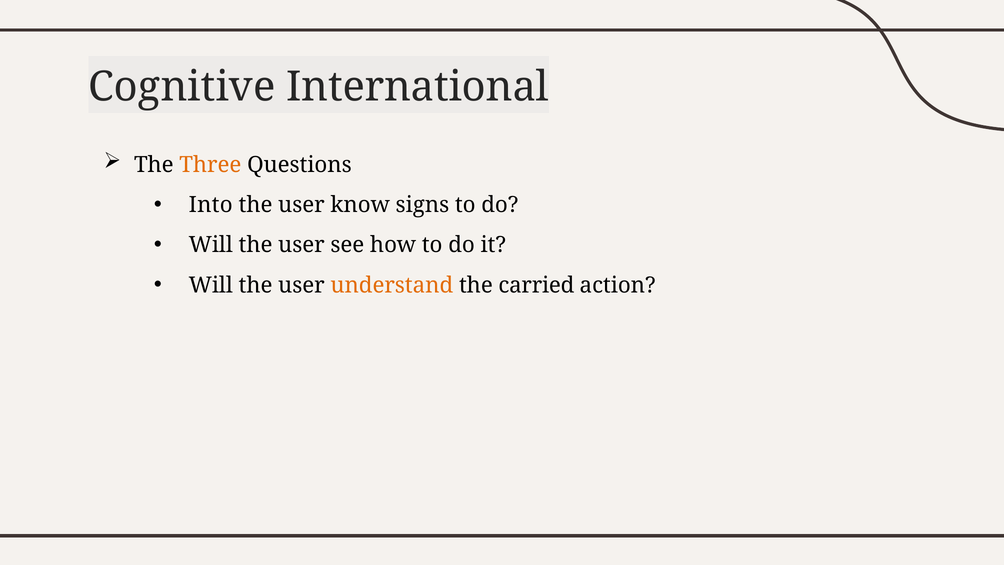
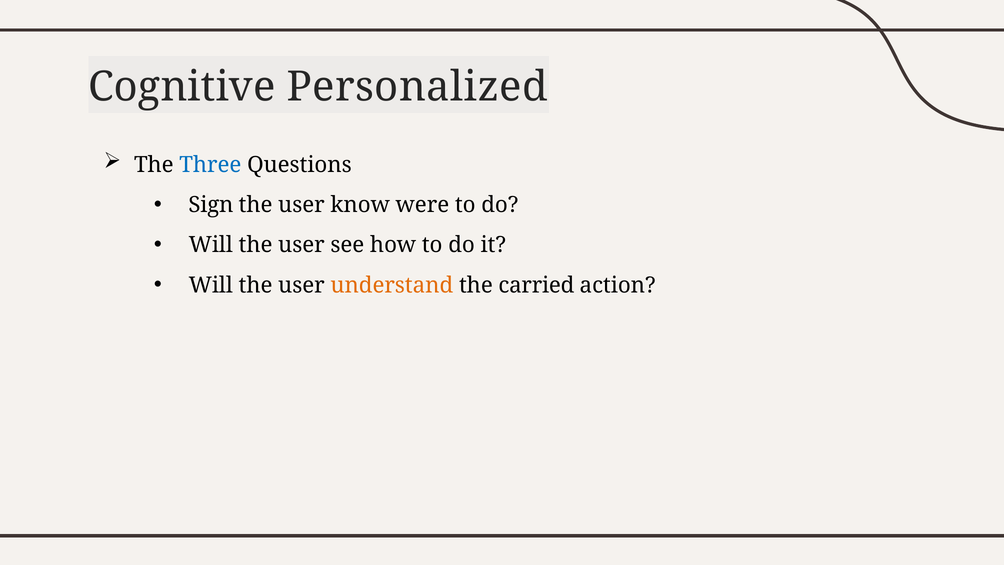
International: International -> Personalized
Three colour: orange -> blue
Into: Into -> Sign
signs: signs -> were
